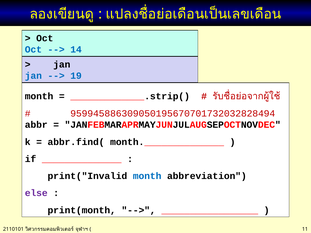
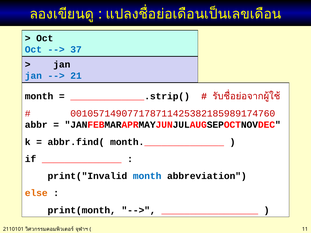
14: 14 -> 37
19: 19 -> 21
959945886309050195670701732032828494: 959945886309050195670701732032828494 -> 001057149077178711425382185989174760
else colour: purple -> orange
